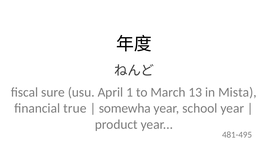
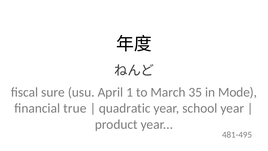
13: 13 -> 35
Mista: Mista -> Mode
somewha: somewha -> quadratic
